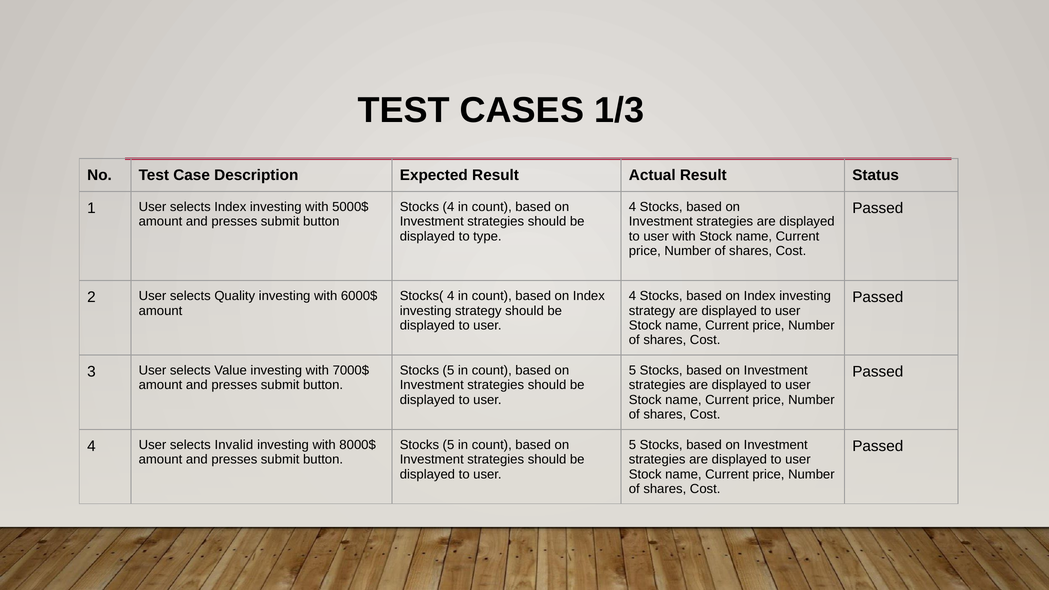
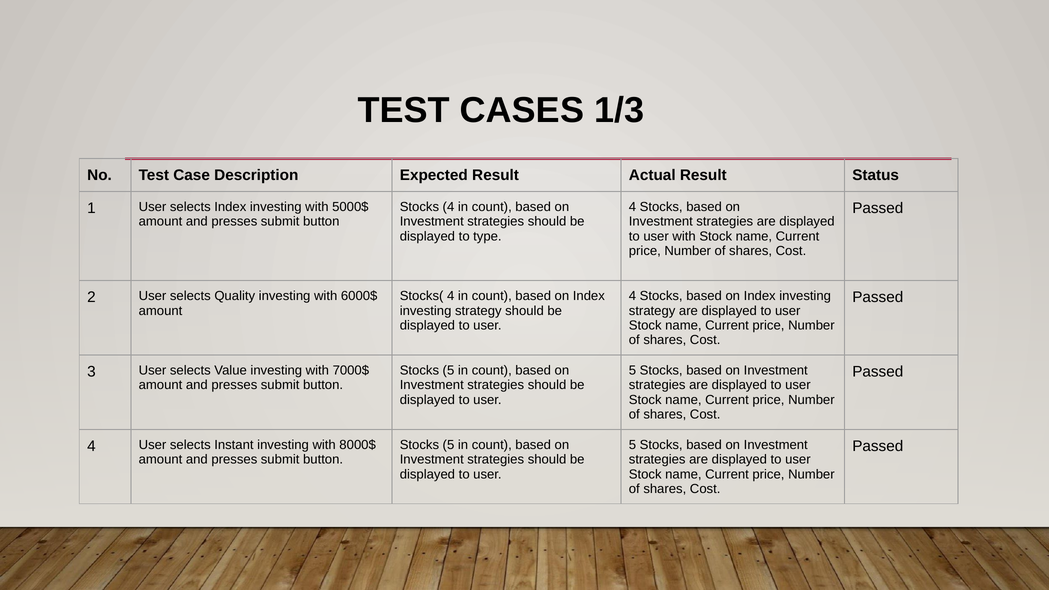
Invalid: Invalid -> Instant
